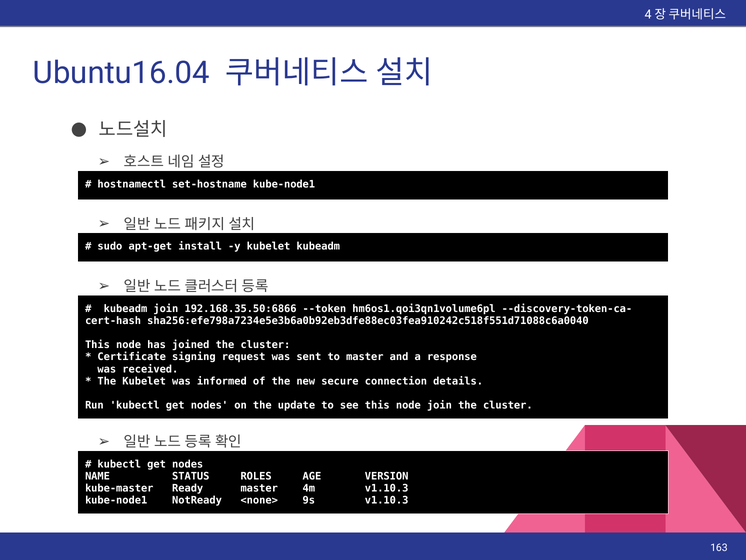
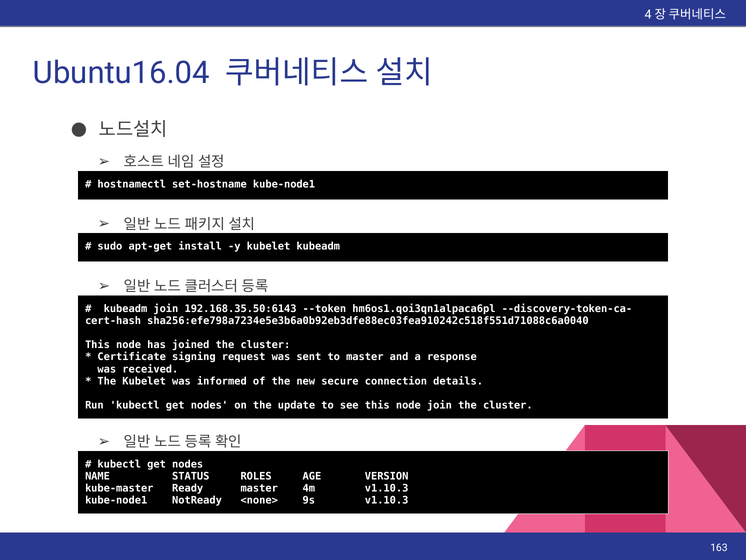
192.168.35.50:6866: 192.168.35.50:6866 -> 192.168.35.50:6143
hm6os1.qoi3qn1volume6pl: hm6os1.qoi3qn1volume6pl -> hm6os1.qoi3qn1alpaca6pl
